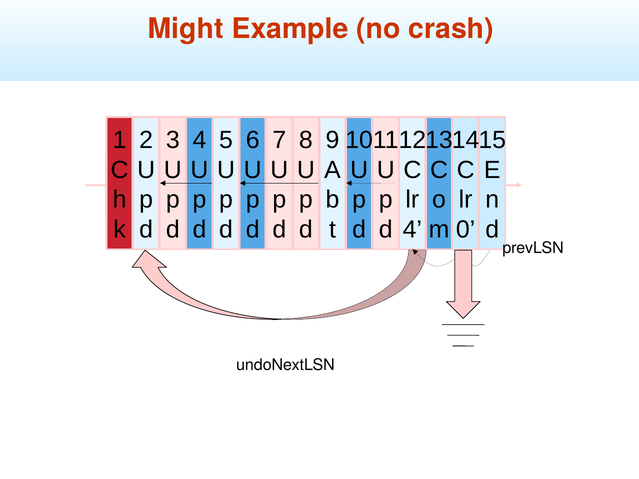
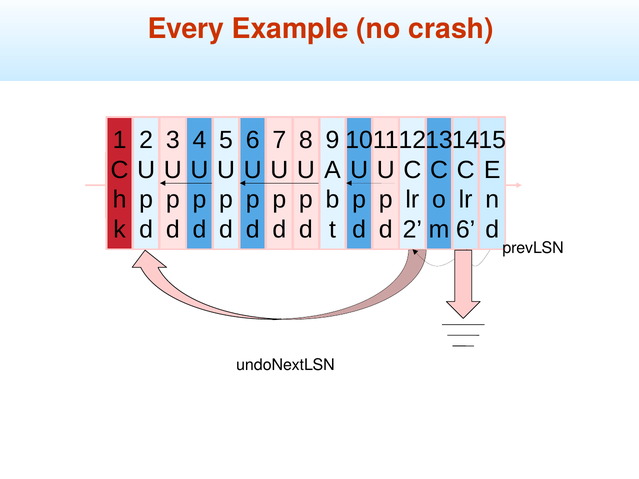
Might: Might -> Every
4 at (412, 230): 4 -> 2
0 at (466, 230): 0 -> 6
